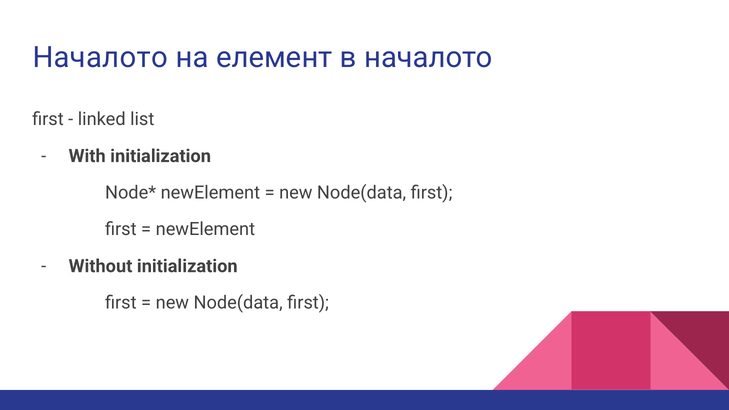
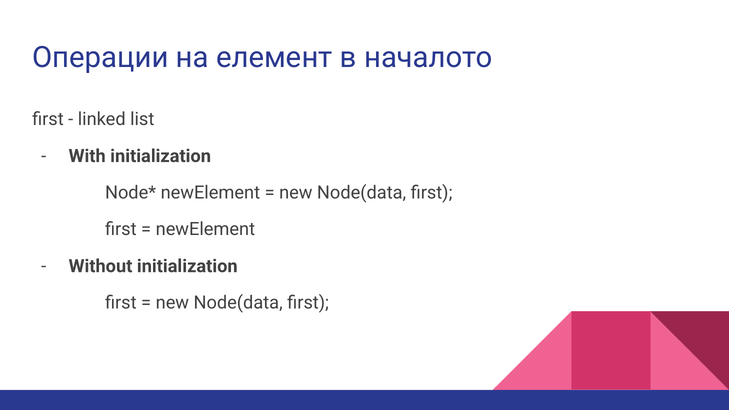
Началото at (100, 58): Началото -> Операции
